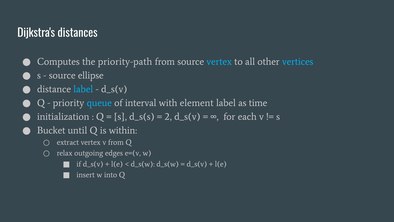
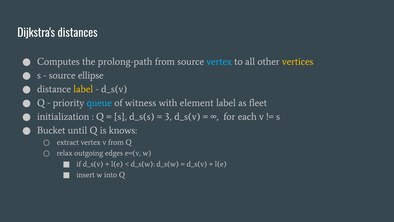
priority-path: priority-path -> prolong-path
vertices colour: light blue -> yellow
label at (83, 89) colour: light blue -> yellow
interval: interval -> witness
time: time -> fleet
2: 2 -> 3
within: within -> knows
